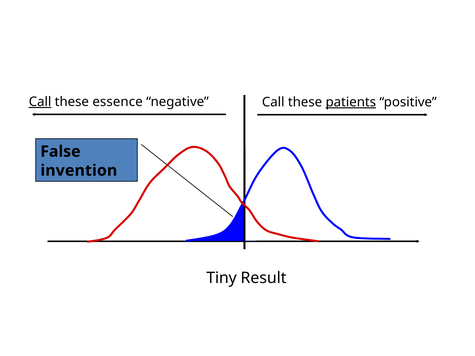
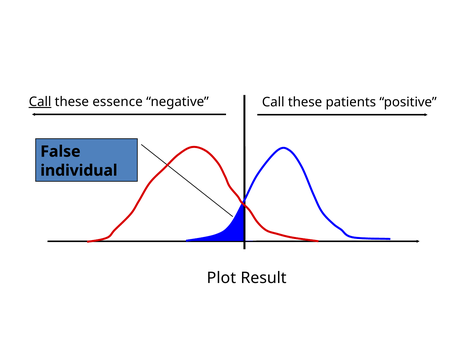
patients underline: present -> none
invention: invention -> individual
Tiny: Tiny -> Plot
